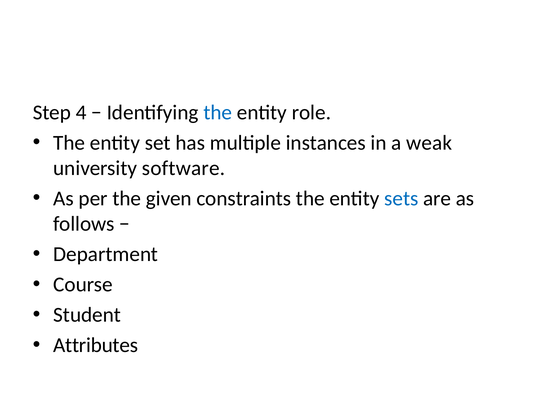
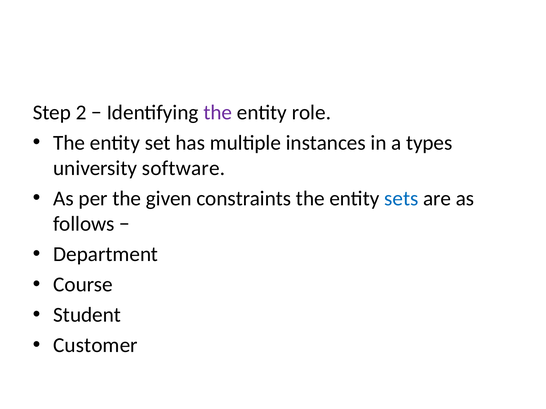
4: 4 -> 2
the at (218, 113) colour: blue -> purple
weak: weak -> types
Attributes: Attributes -> Customer
